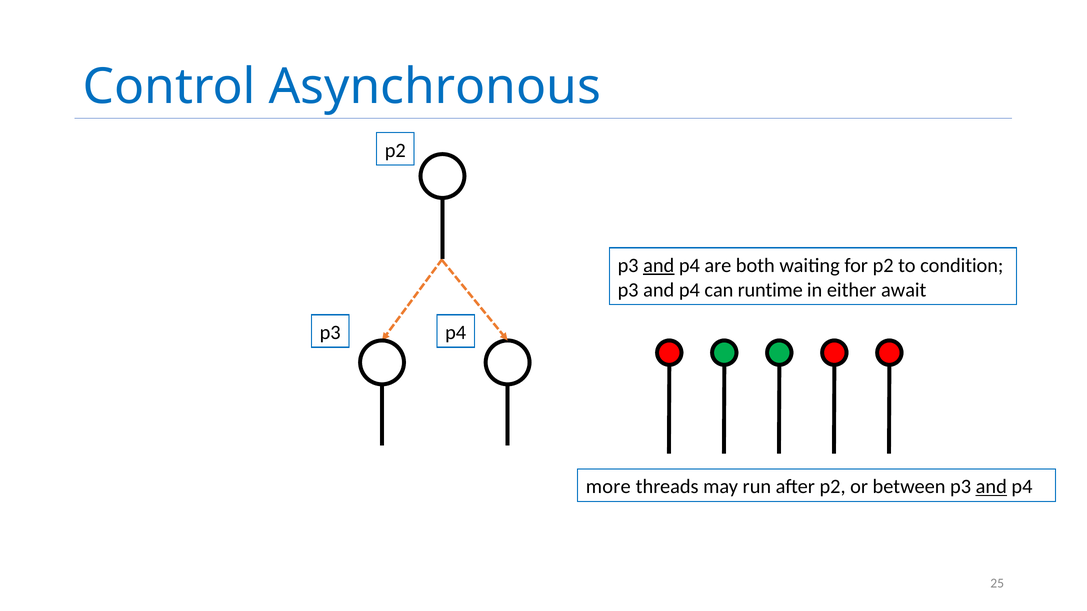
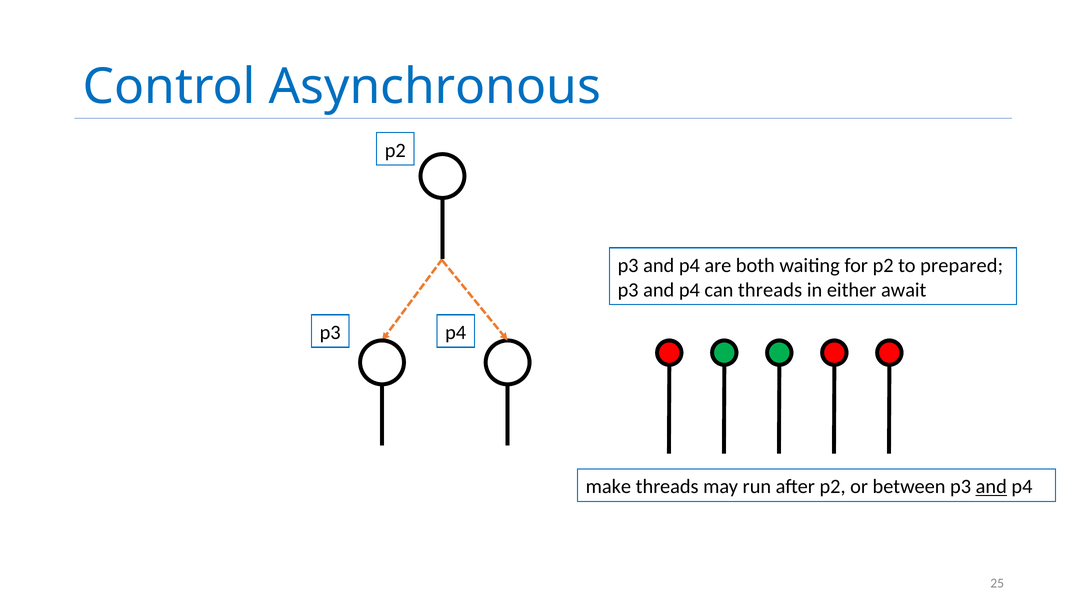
and at (659, 266) underline: present -> none
condition: condition -> prepared
can runtime: runtime -> threads
more: more -> make
